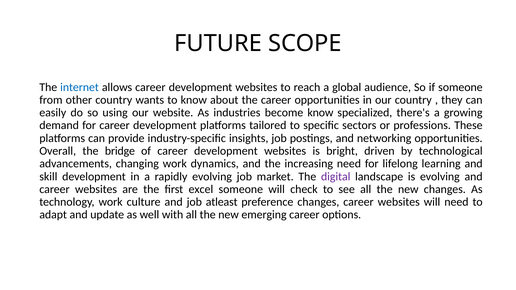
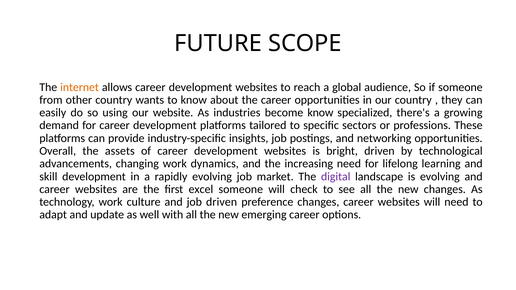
internet colour: blue -> orange
bridge: bridge -> assets
job atleast: atleast -> driven
